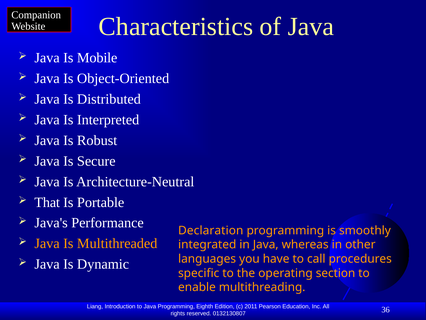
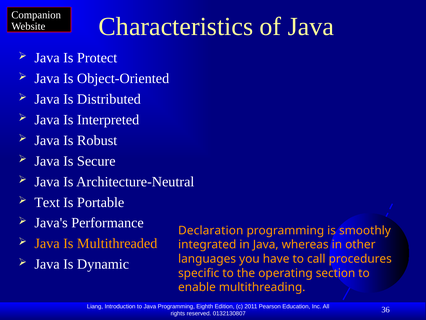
Mobile: Mobile -> Protect
That: That -> Text
